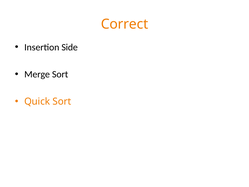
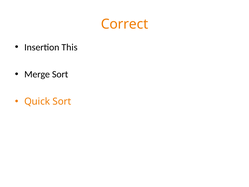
Side: Side -> This
